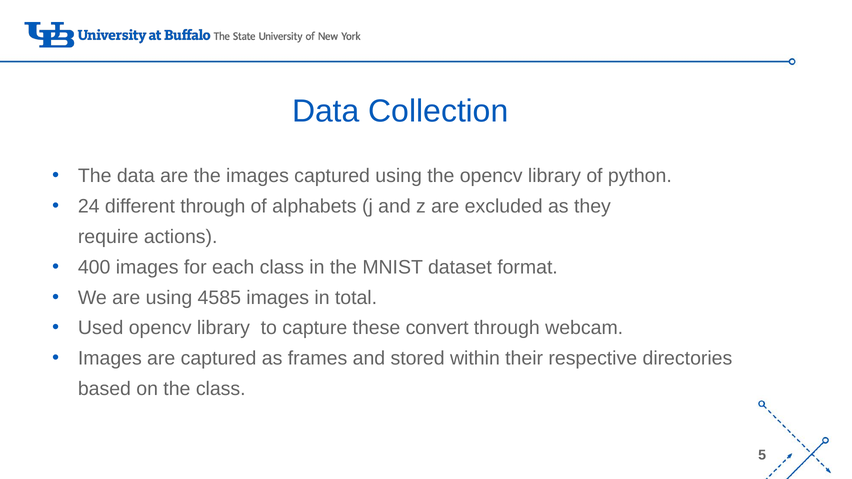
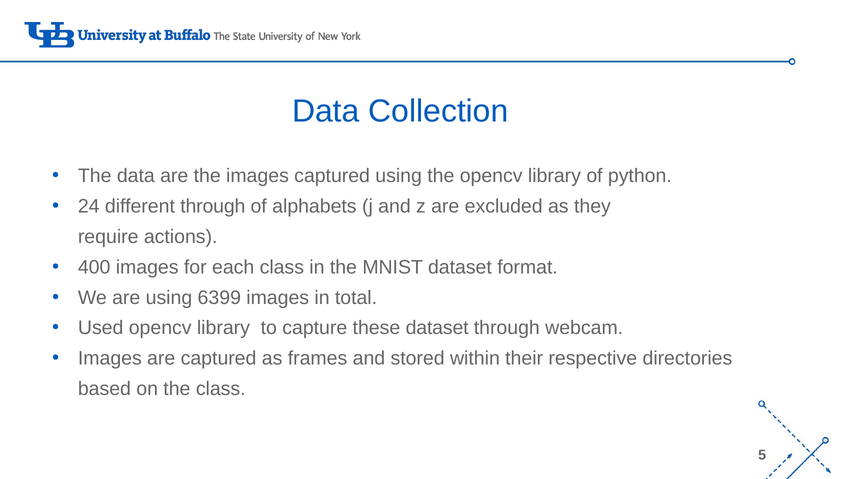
4585: 4585 -> 6399
these convert: convert -> dataset
